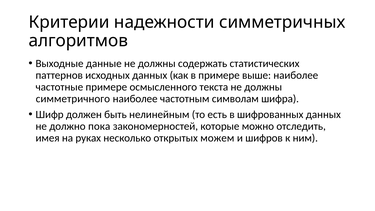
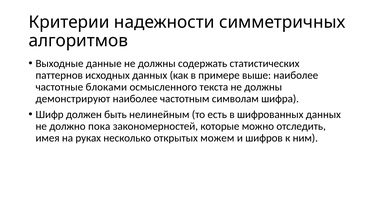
частотные примере: примере -> блоками
симметричного: симметричного -> демонстрируют
